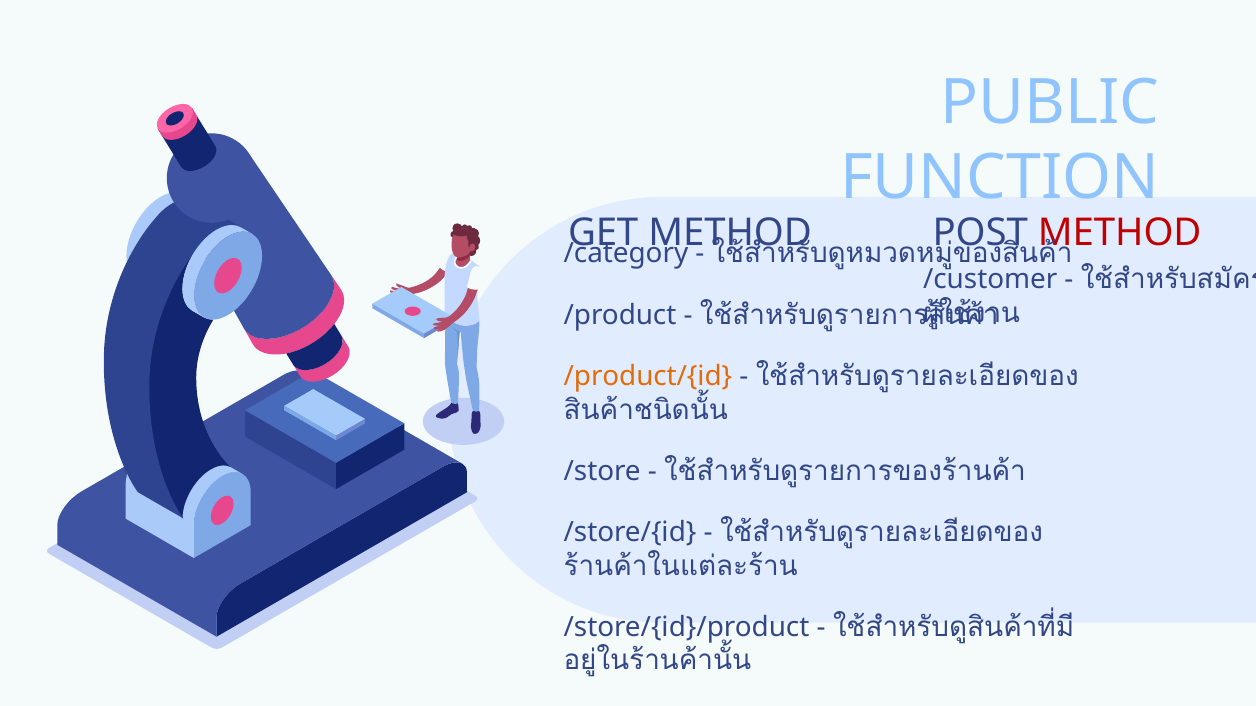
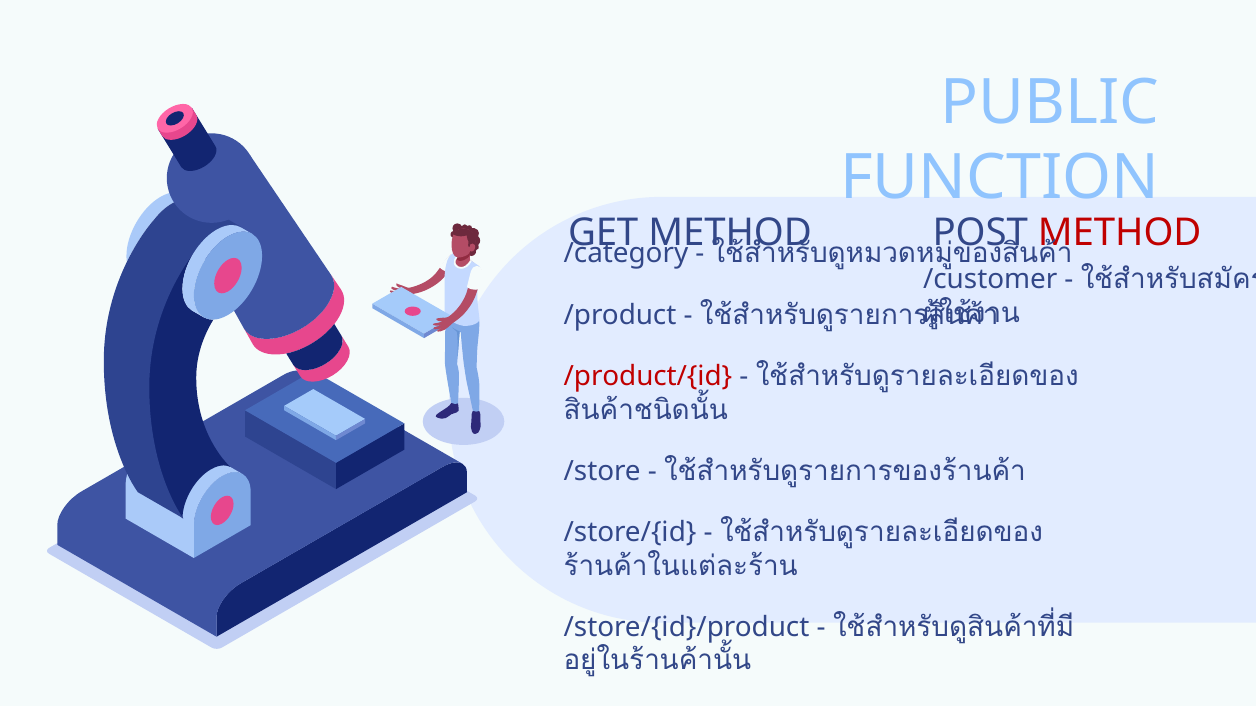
/product/{id colour: orange -> red
